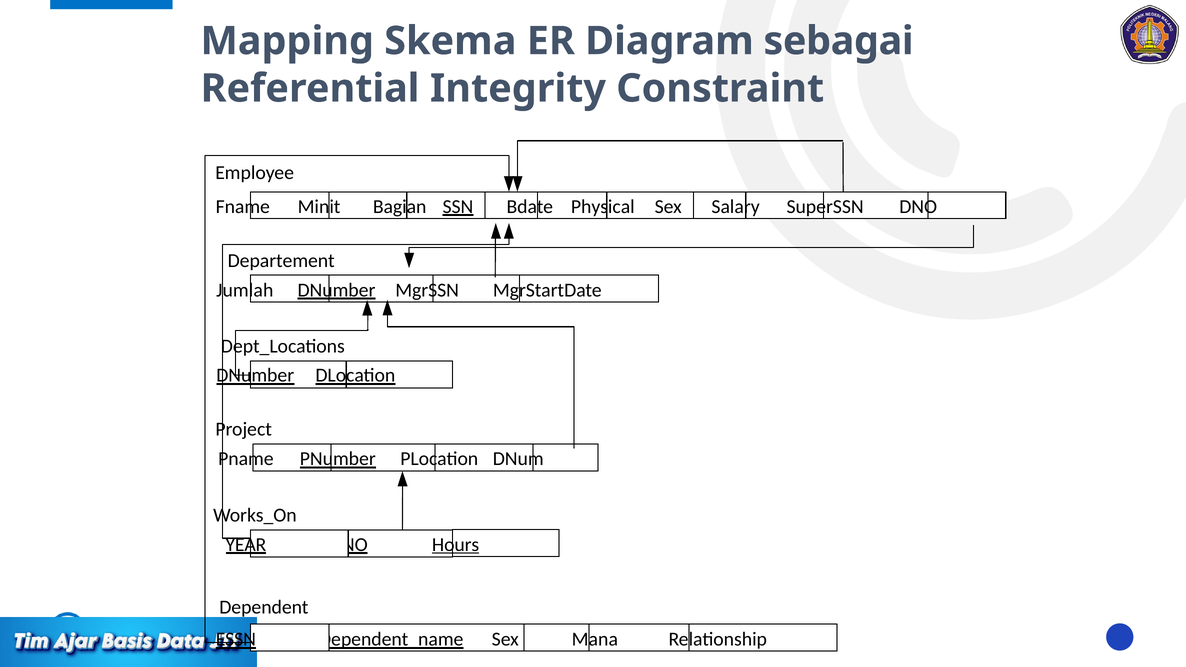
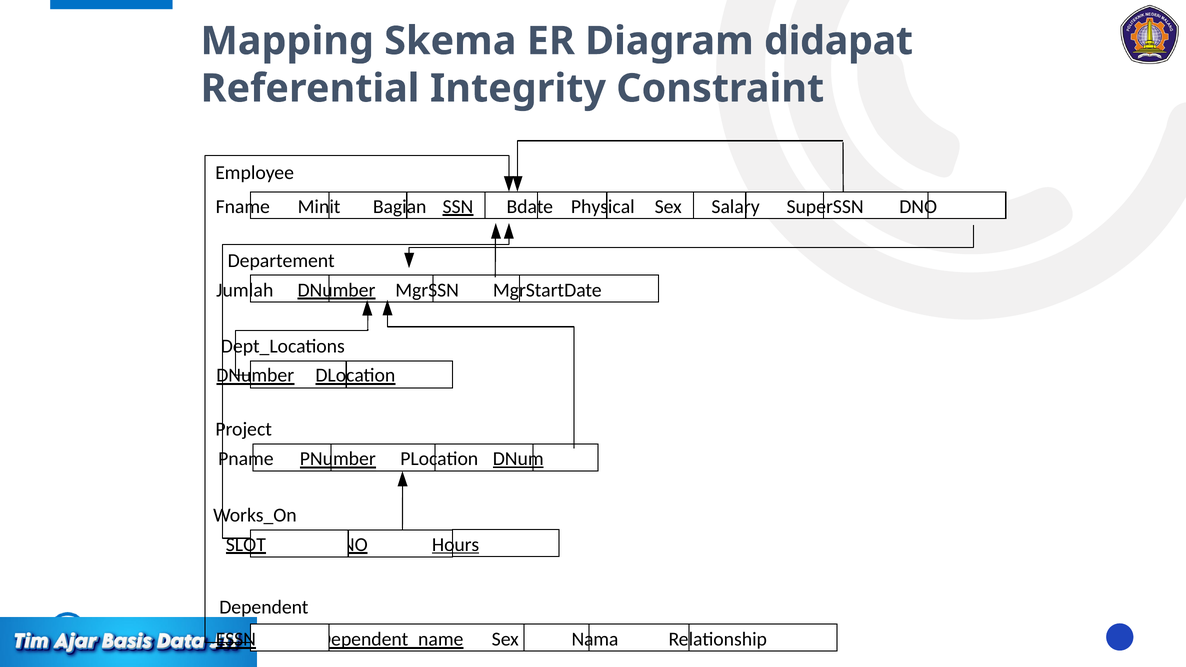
sebagai: sebagai -> didapat
DNum underline: none -> present
YEAR: YEAR -> SLOT
Mana: Mana -> Nama
